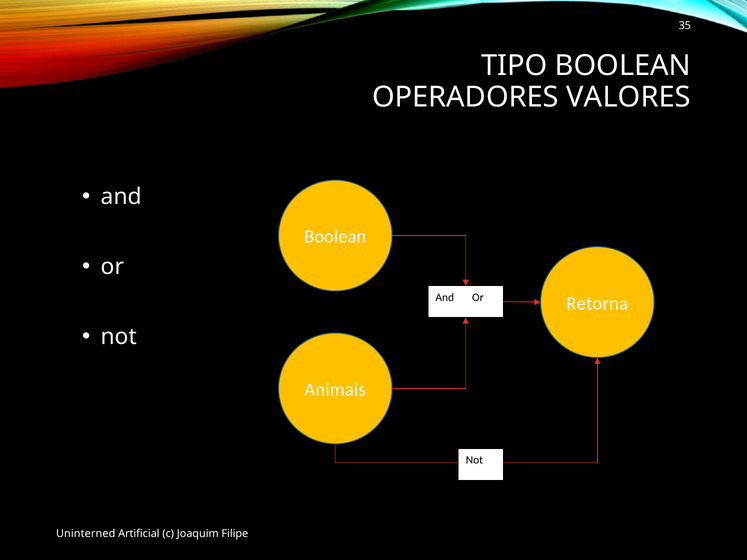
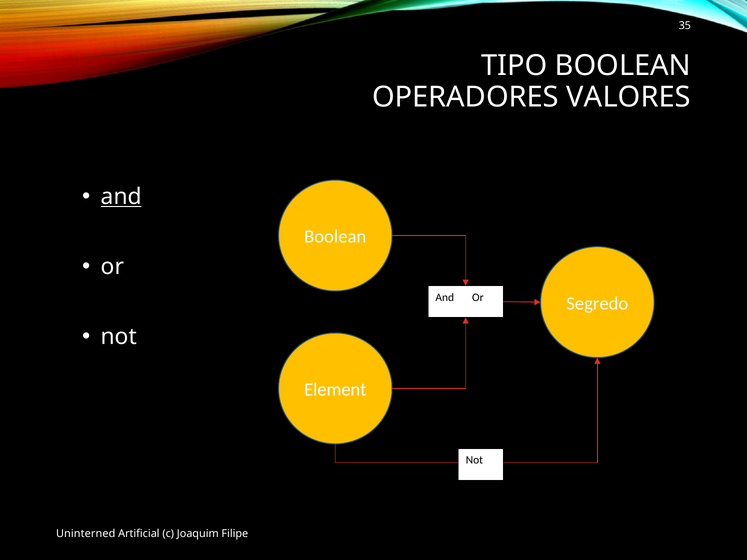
and at (121, 197) underline: none -> present
Retorna: Retorna -> Segredo
Animais: Animais -> Element
